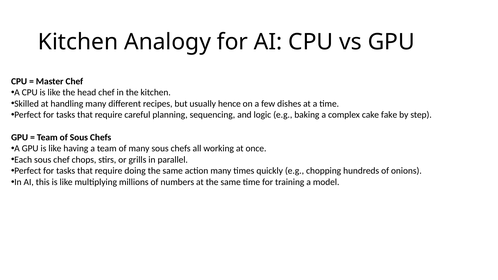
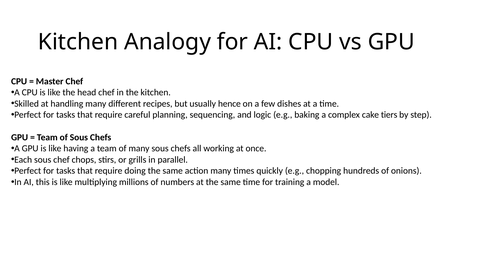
fake: fake -> tiers
